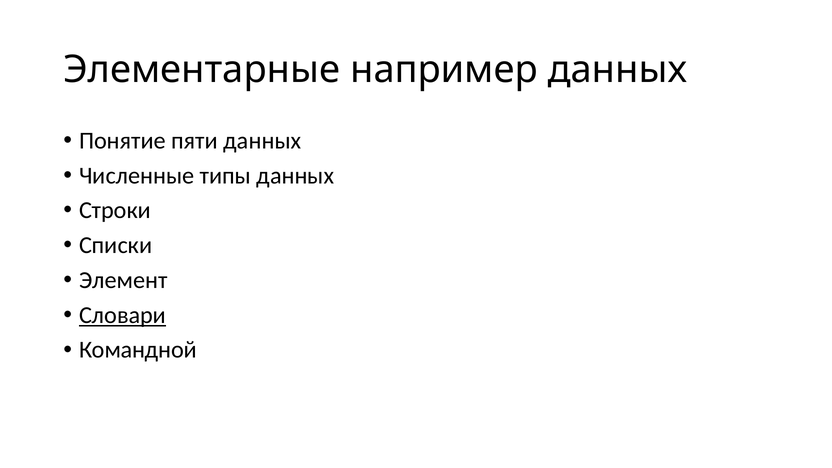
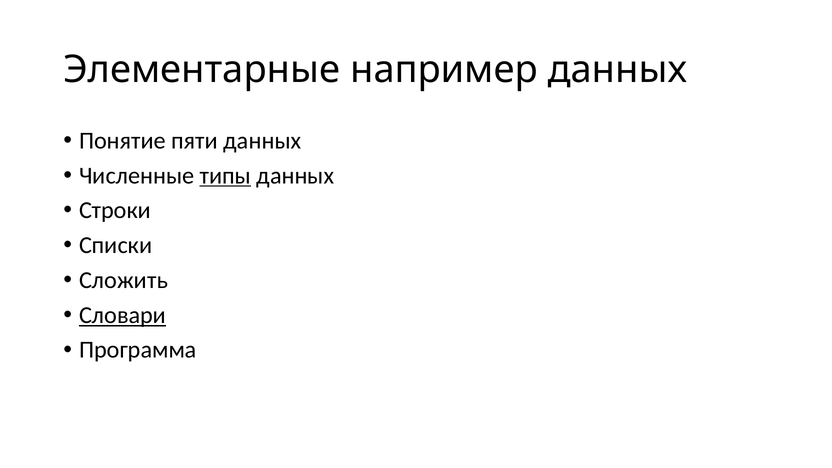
типы underline: none -> present
Элемент: Элемент -> Сложить
Командной: Командной -> Программа
